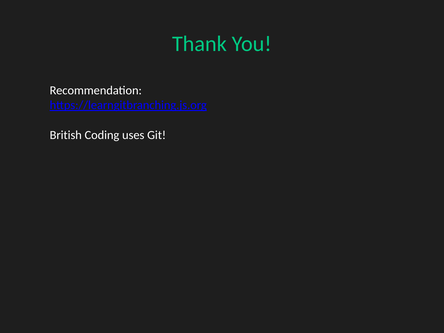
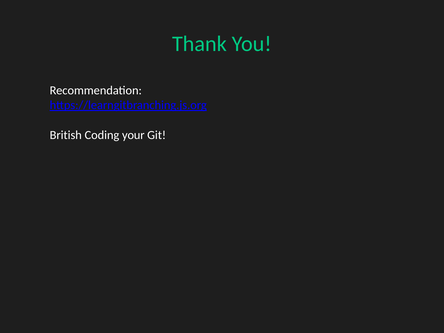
uses: uses -> your
